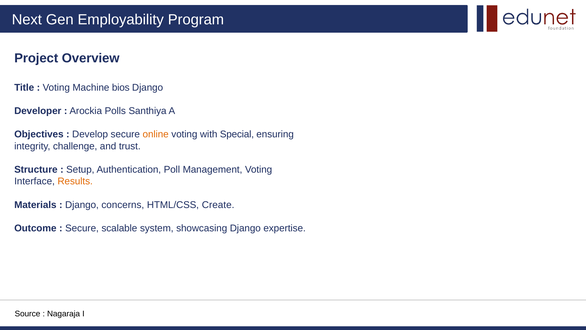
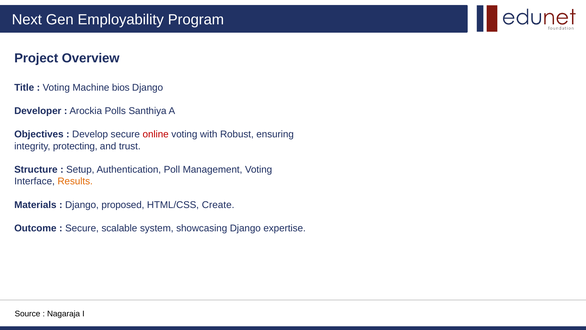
online colour: orange -> red
Special: Special -> Robust
challenge: challenge -> protecting
concerns: concerns -> proposed
